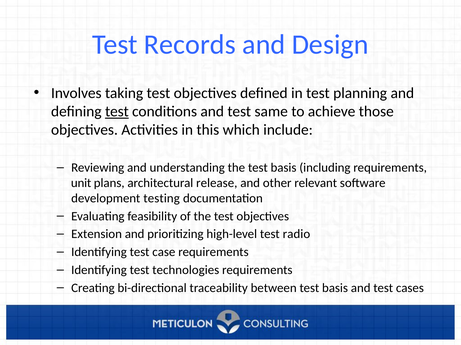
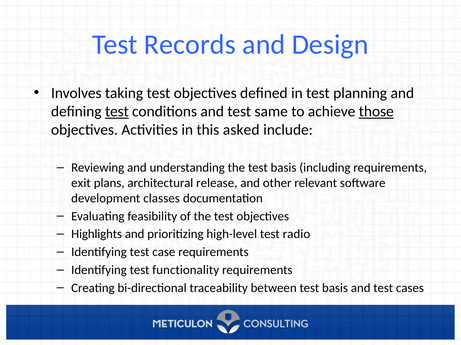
those underline: none -> present
which: which -> asked
unit: unit -> exit
testing: testing -> classes
Extension: Extension -> Highlights
technologies: technologies -> functionality
